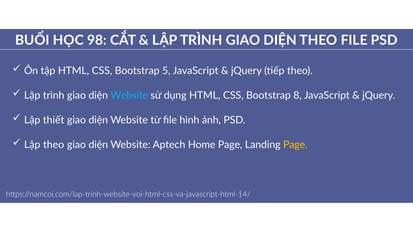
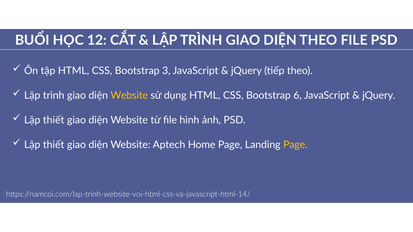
98: 98 -> 12
5: 5 -> 3
Website at (129, 96) colour: light blue -> yellow
8: 8 -> 6
theo at (54, 145): theo -> thiết
